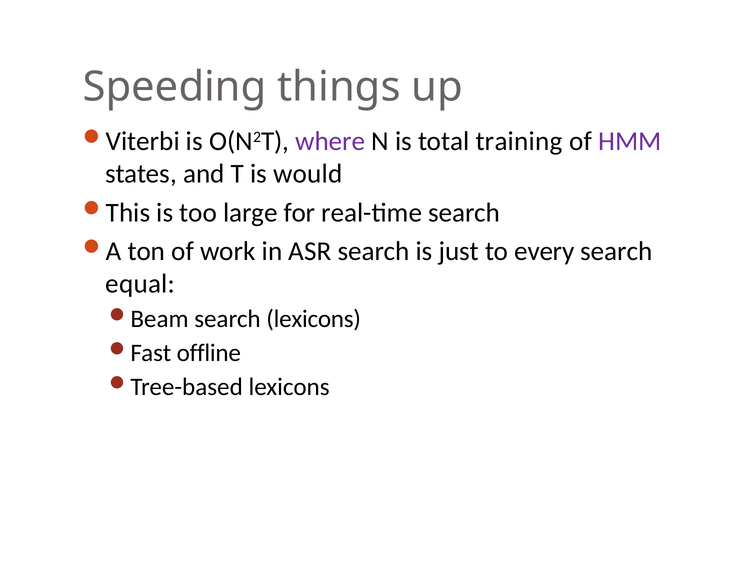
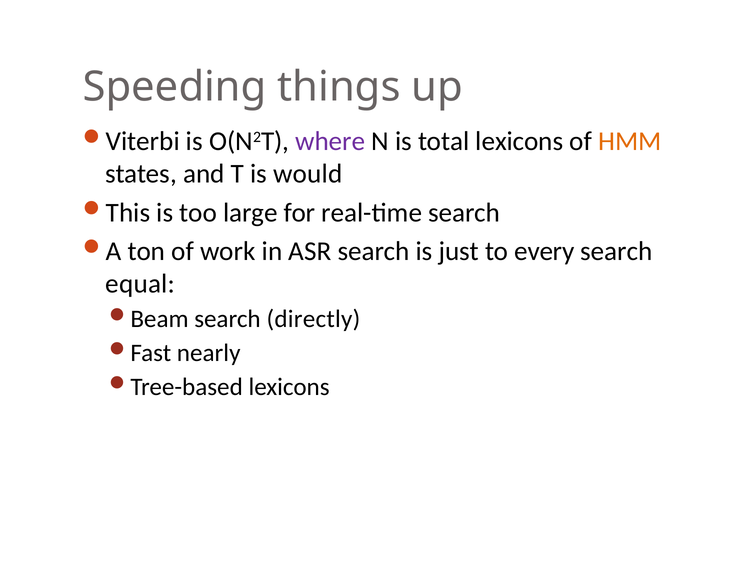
total training: training -> lexicons
HMM colour: purple -> orange
search lexicons: lexicons -> directly
offline: offline -> nearly
